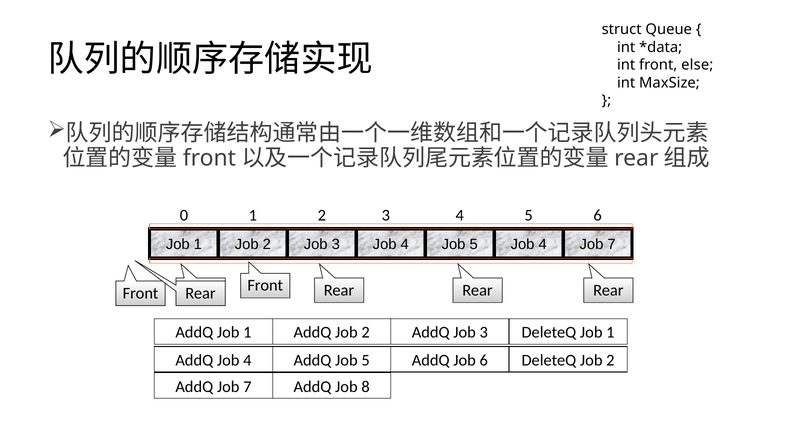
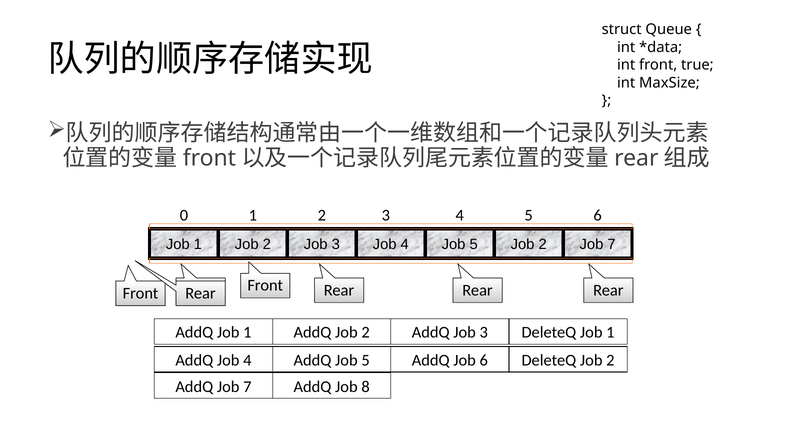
else: else -> true
5 Job 4: 4 -> 2
